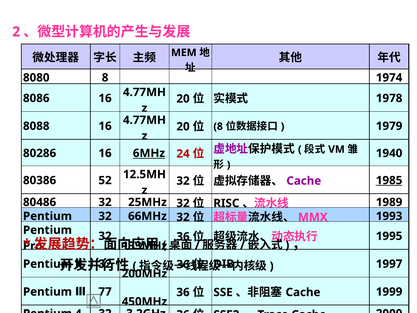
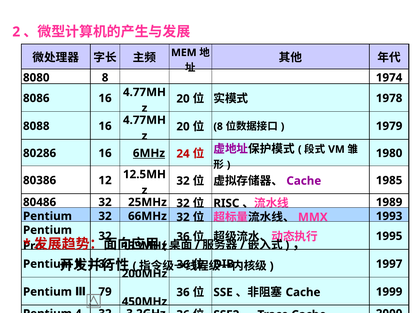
1940: 1940 -> 1980
52: 52 -> 12
1985 underline: present -> none
77: 77 -> 79
